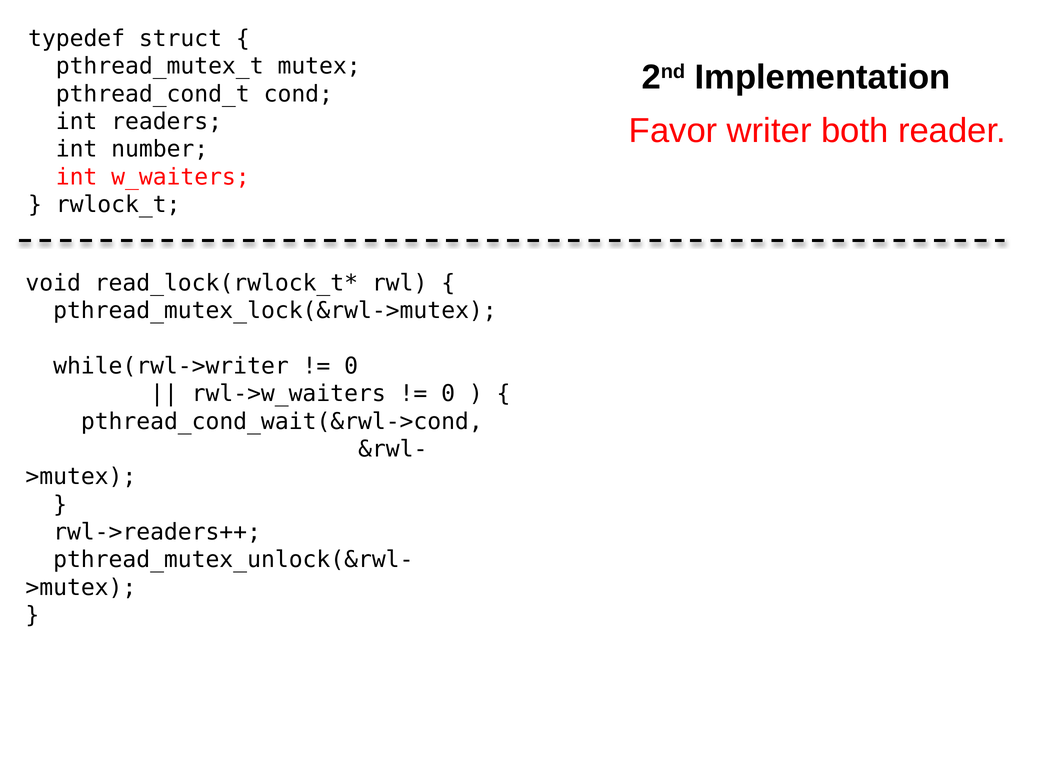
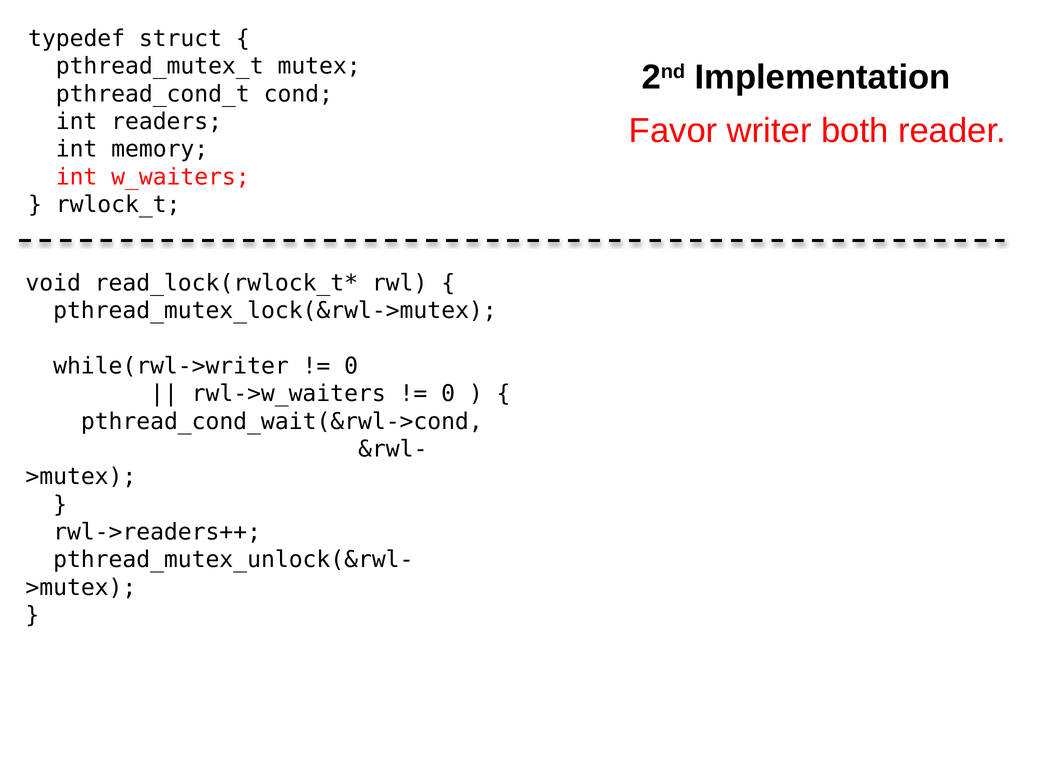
number: number -> memory
